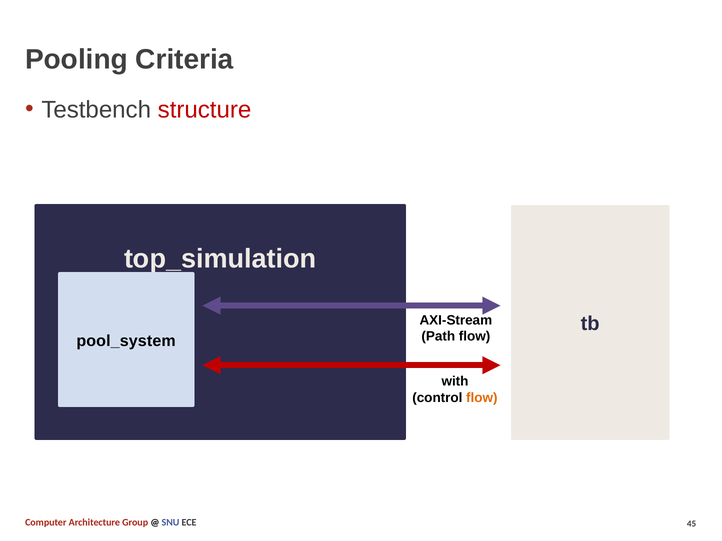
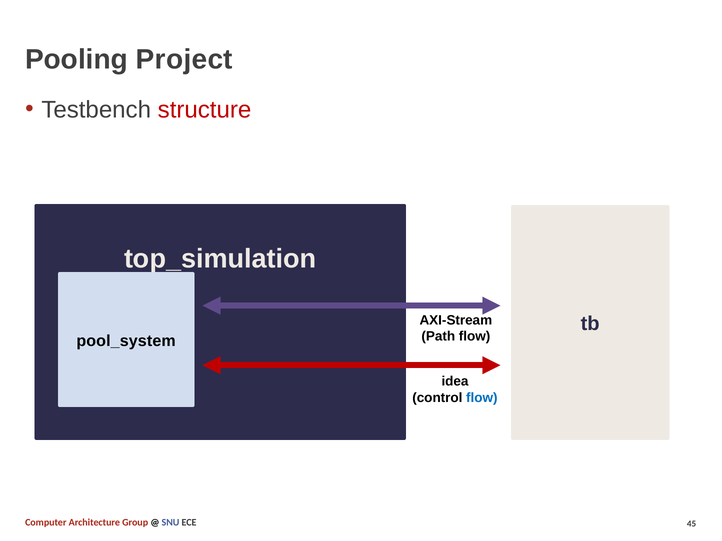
Criteria: Criteria -> Project
with: with -> idea
flow at (482, 398) colour: orange -> blue
